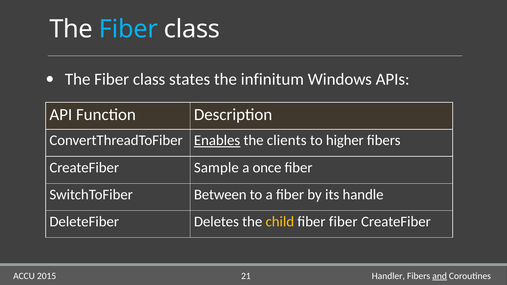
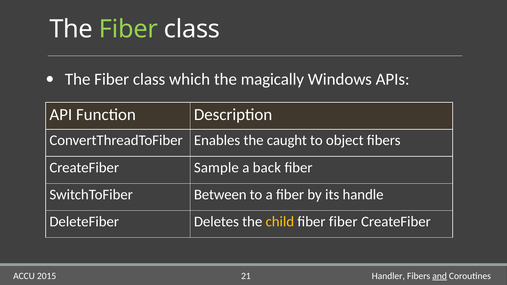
Fiber at (129, 29) colour: light blue -> light green
states: states -> which
infinitum: infinitum -> magically
Enables underline: present -> none
clients: clients -> caught
higher: higher -> object
once: once -> back
